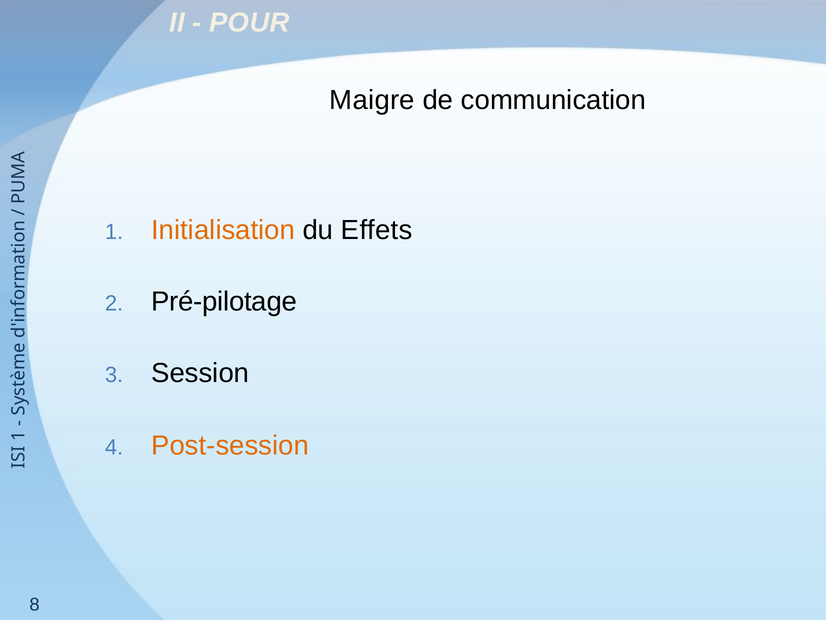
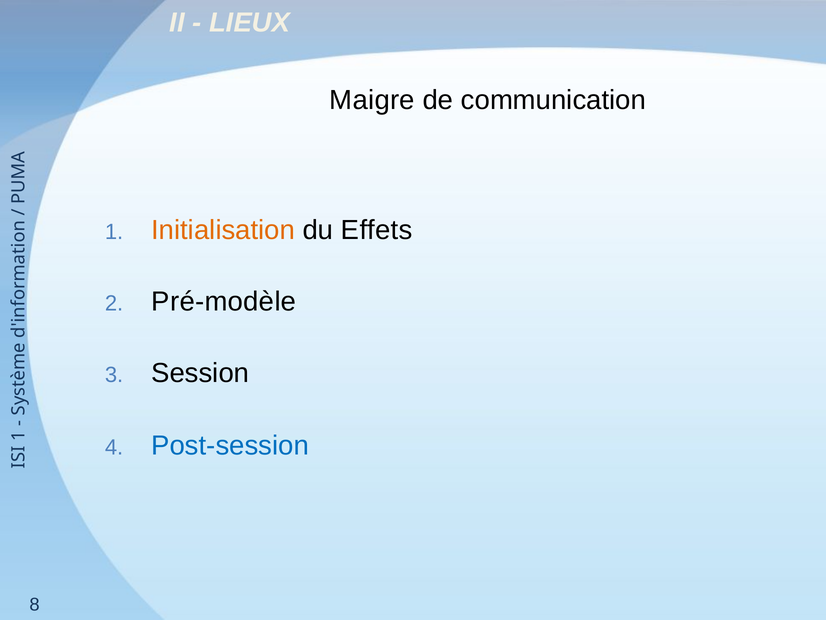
POUR: POUR -> LIEUX
Pré-pilotage: Pré-pilotage -> Pré-modèle
Post-session colour: orange -> blue
